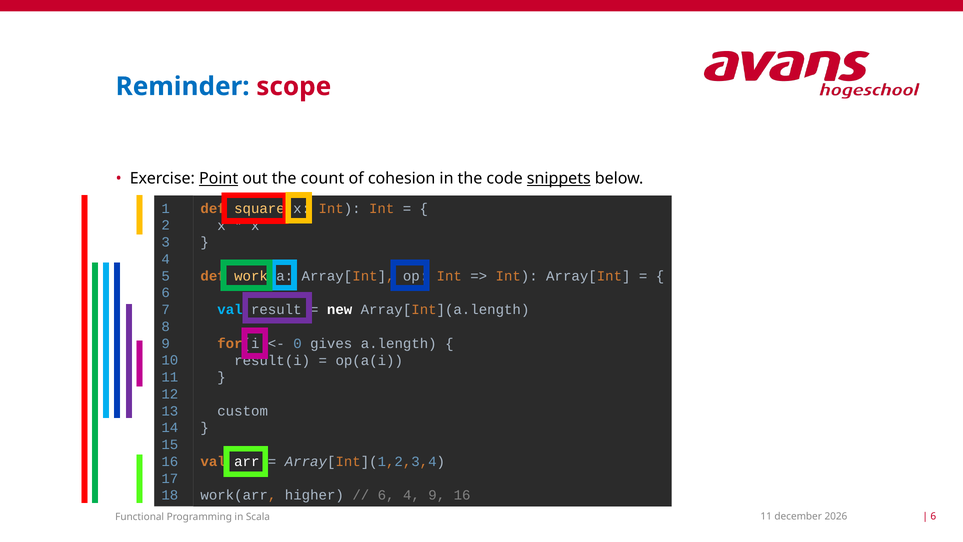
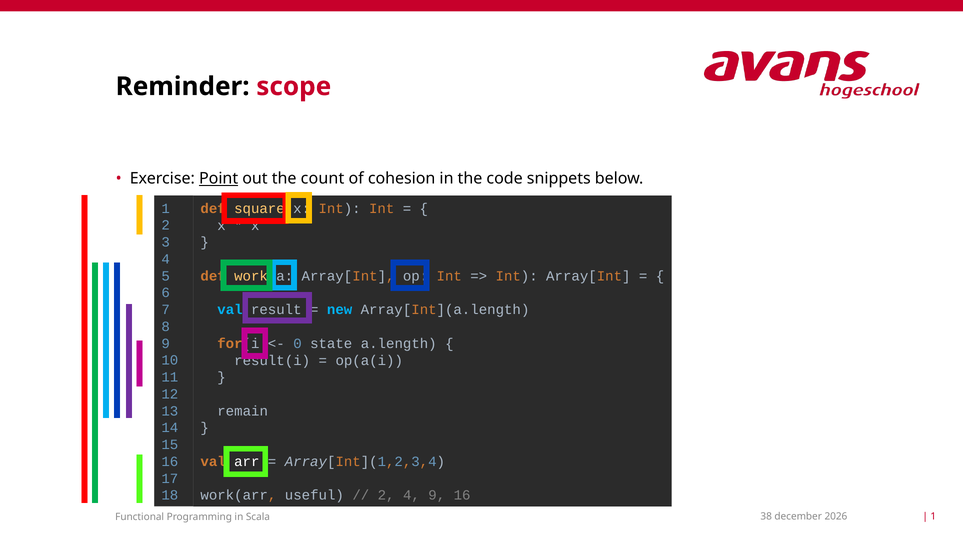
Reminder colour: blue -> black
snippets underline: present -> none
new colour: white -> light blue
gives: gives -> state
custom: custom -> remain
higher: higher -> useful
6 at (386, 495): 6 -> 2
6 at (933, 516): 6 -> 1
11 at (766, 516): 11 -> 38
